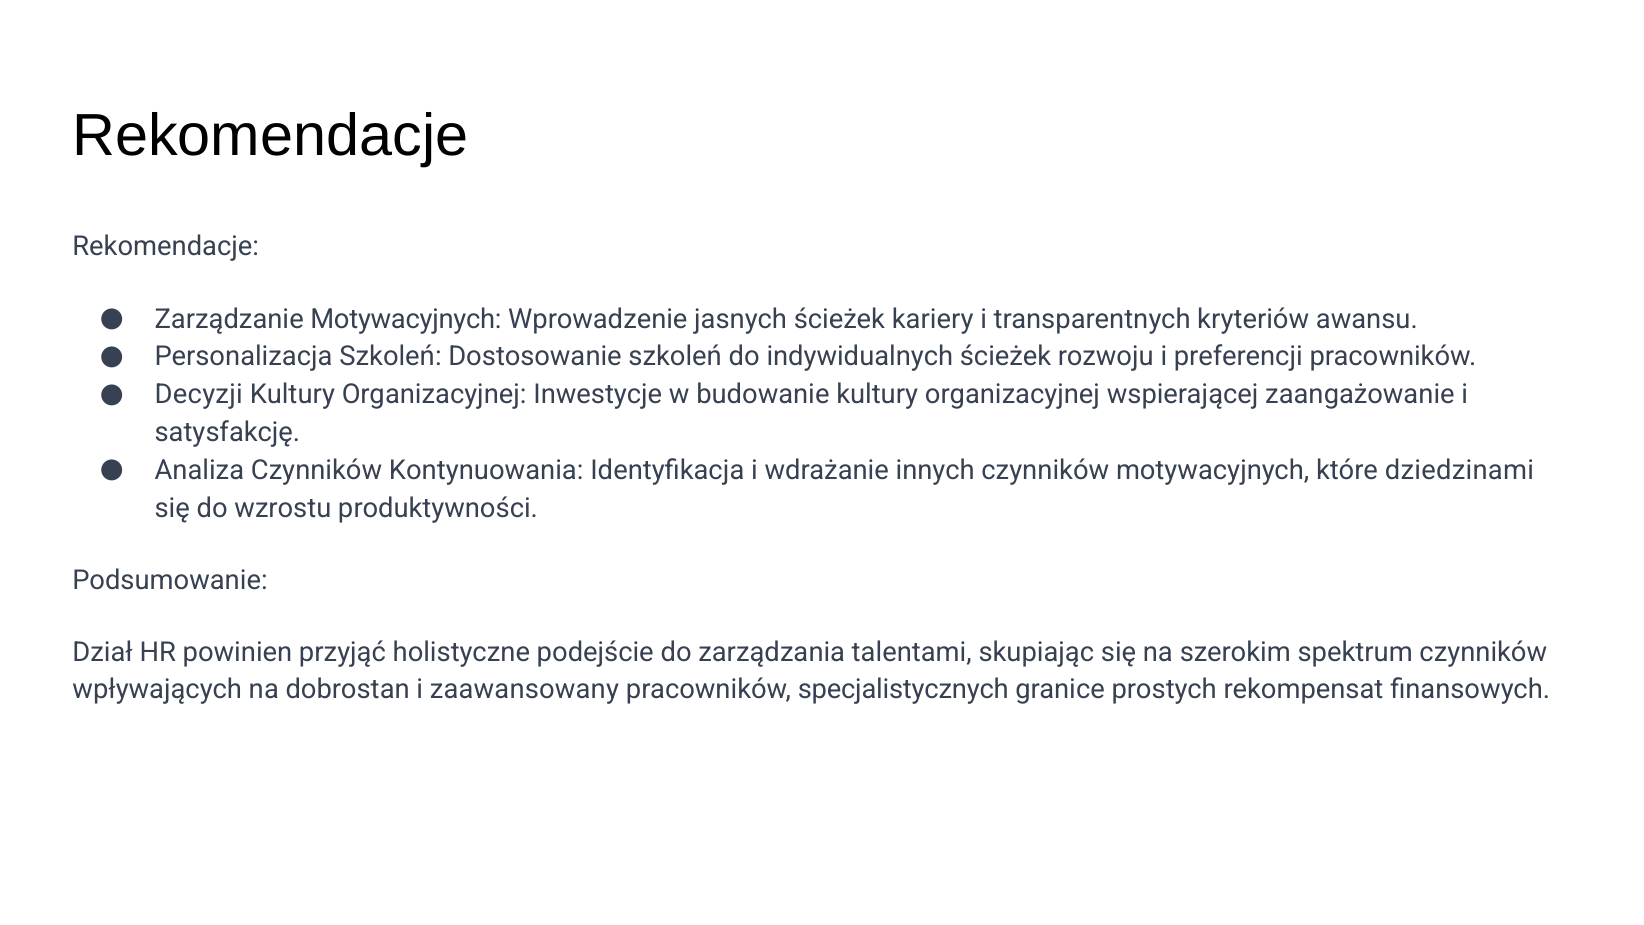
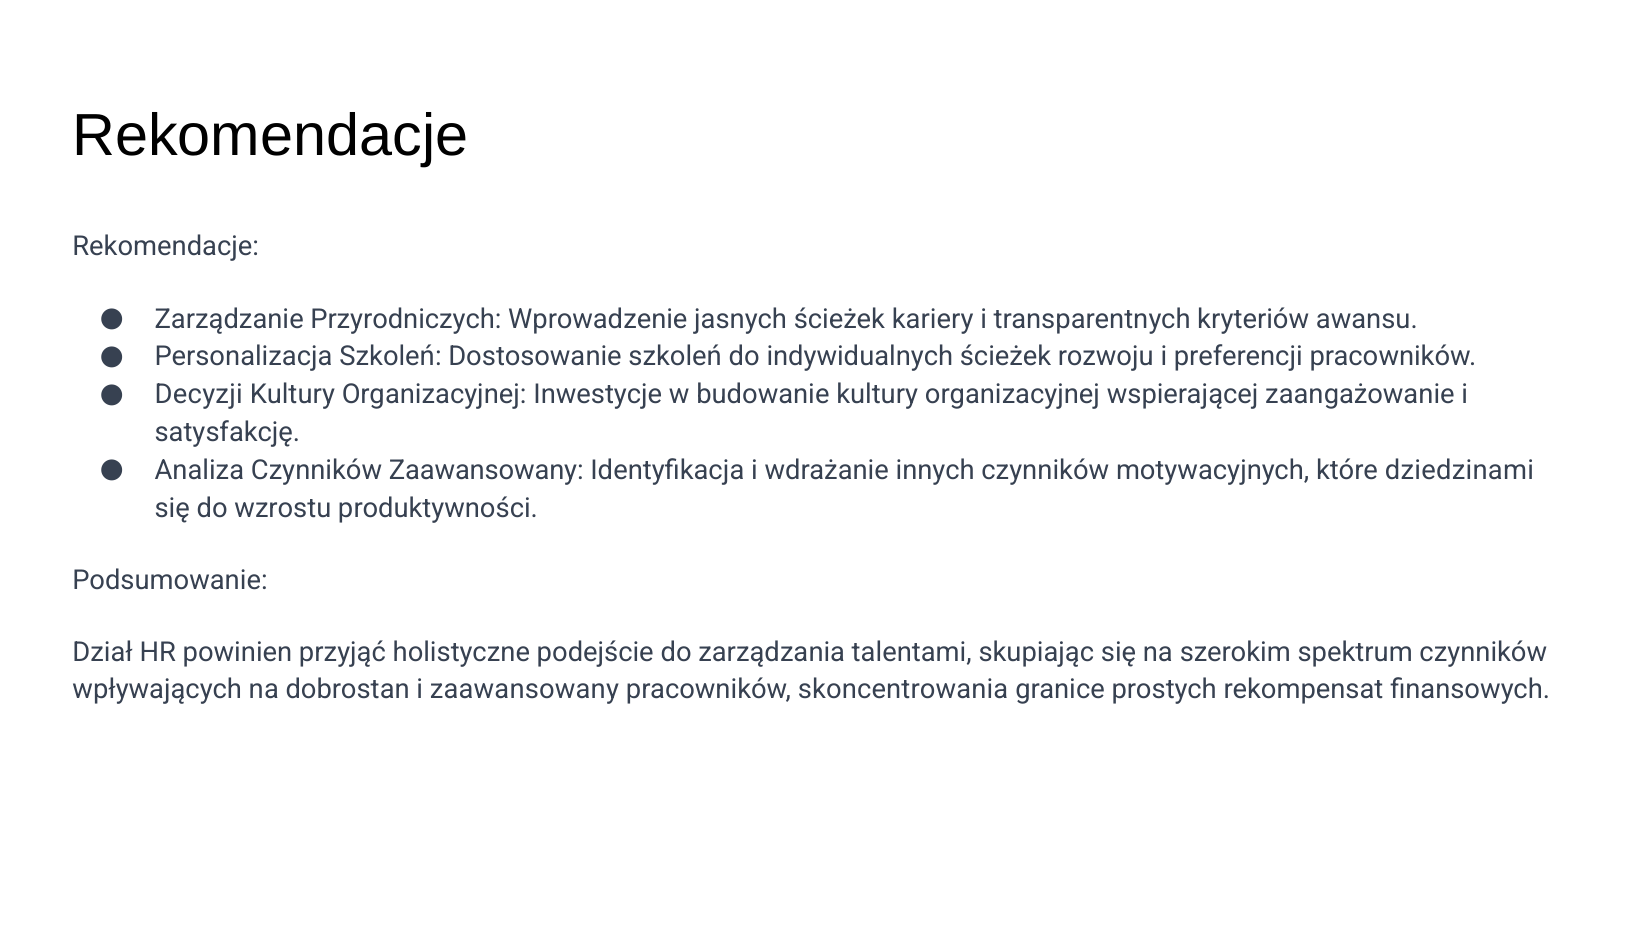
Zarządzanie Motywacyjnych: Motywacyjnych -> Przyrodniczych
Czynników Kontynuowania: Kontynuowania -> Zaawansowany
specjalistycznych: specjalistycznych -> skoncentrowania
